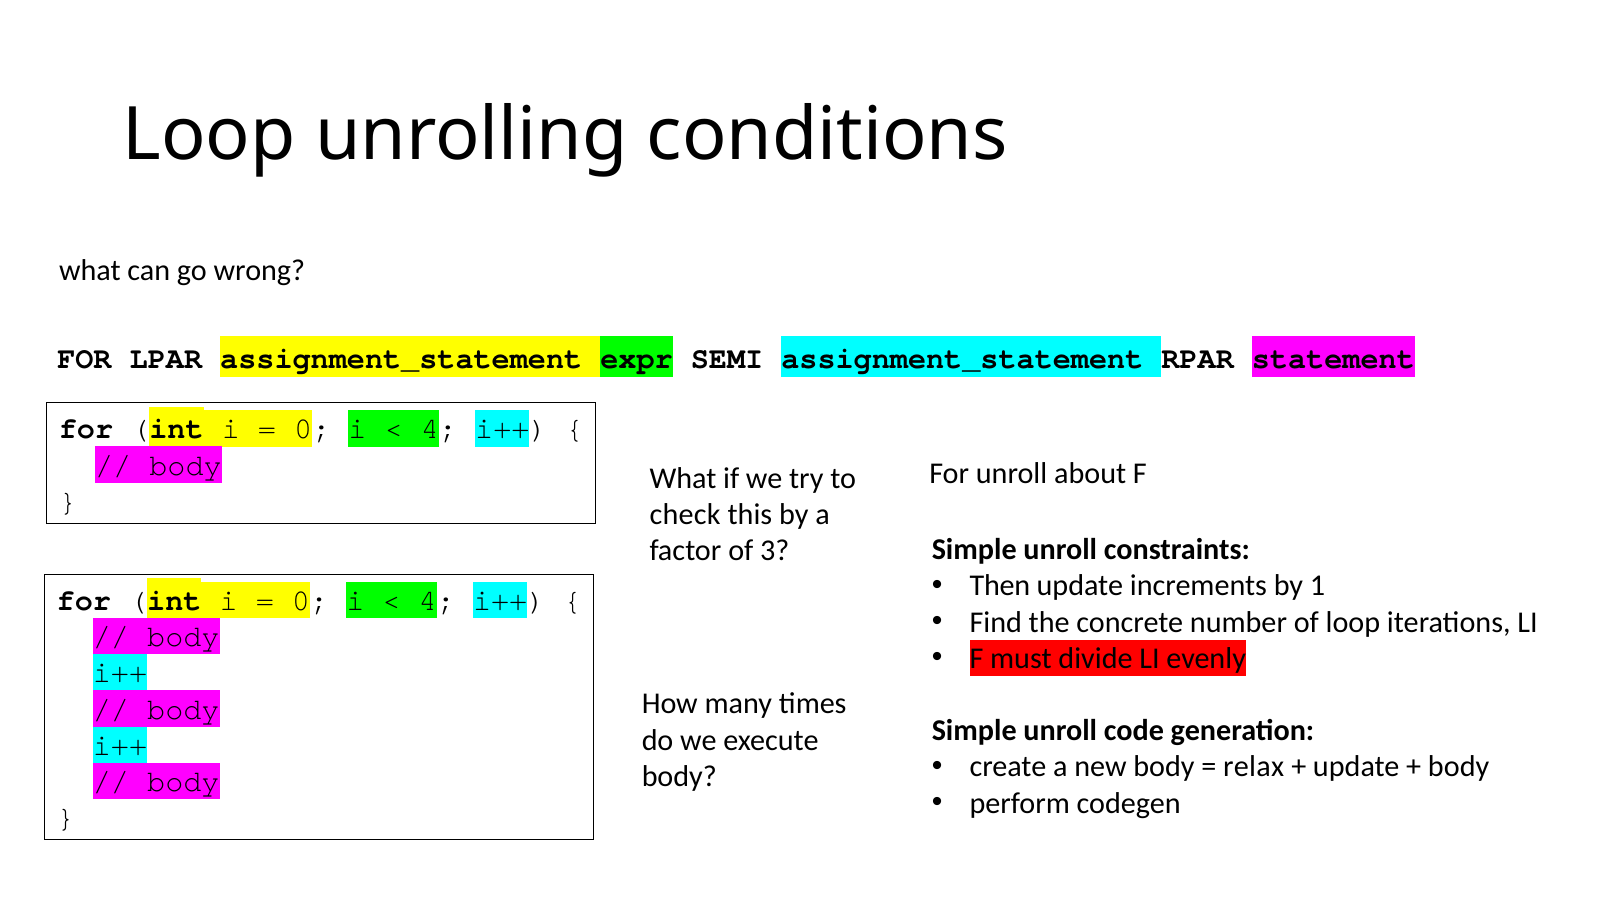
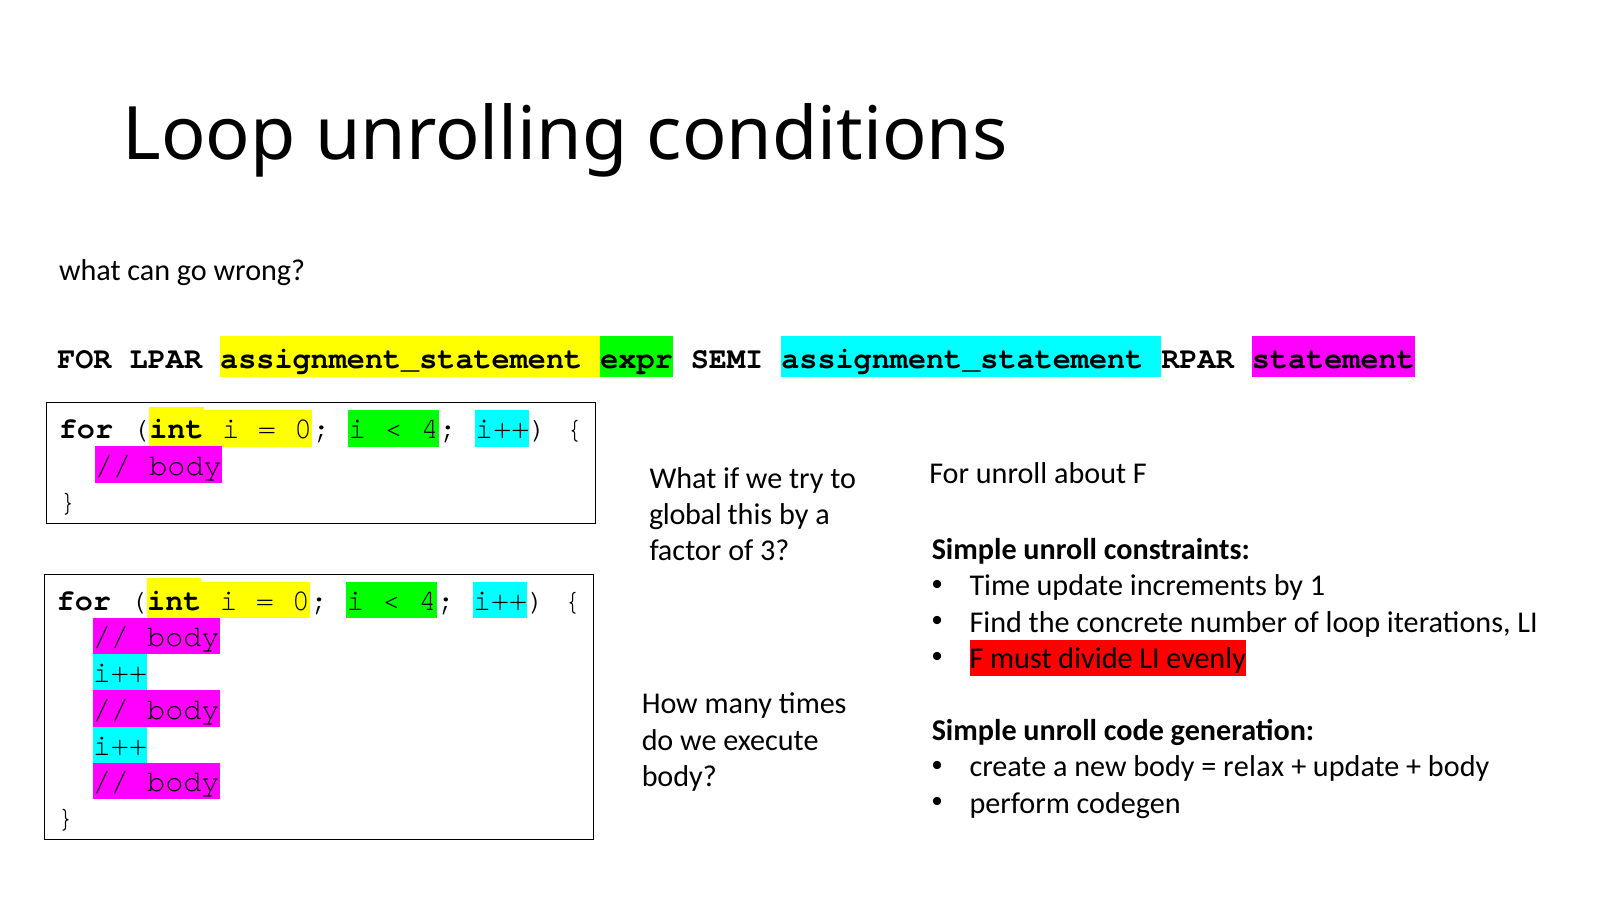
check: check -> global
Then: Then -> Time
